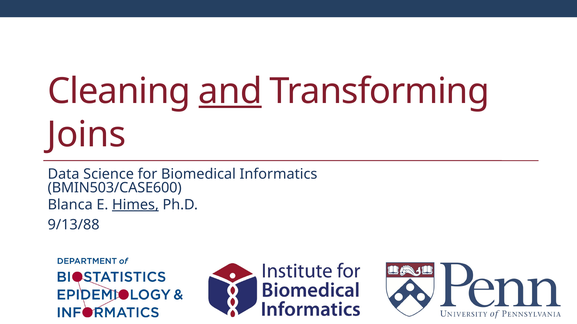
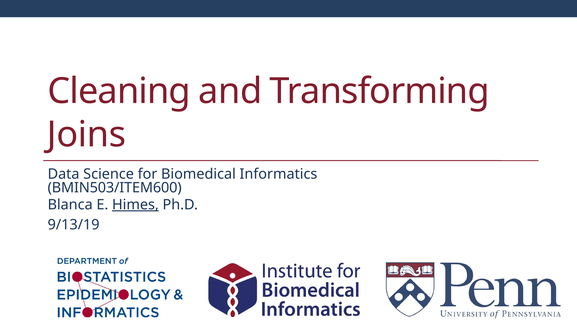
and underline: present -> none
BMIN503/CASE600: BMIN503/CASE600 -> BMIN503/ITEM600
9/13/88: 9/13/88 -> 9/13/19
